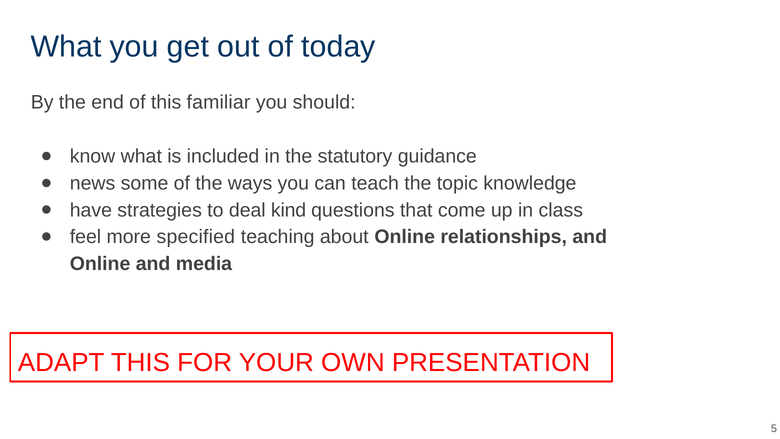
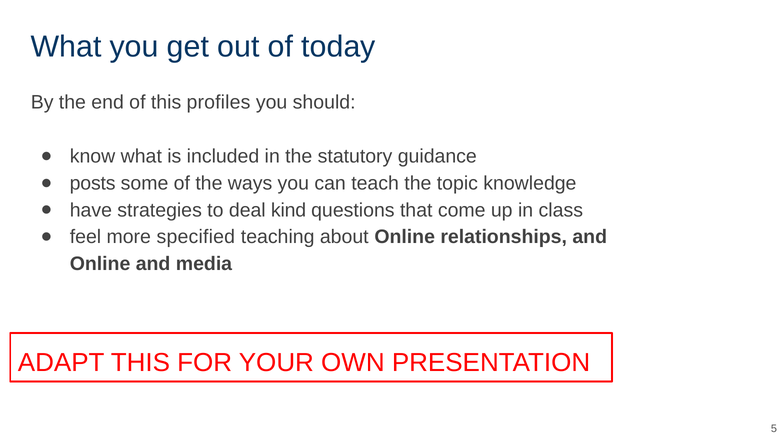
familiar: familiar -> profiles
news: news -> posts
